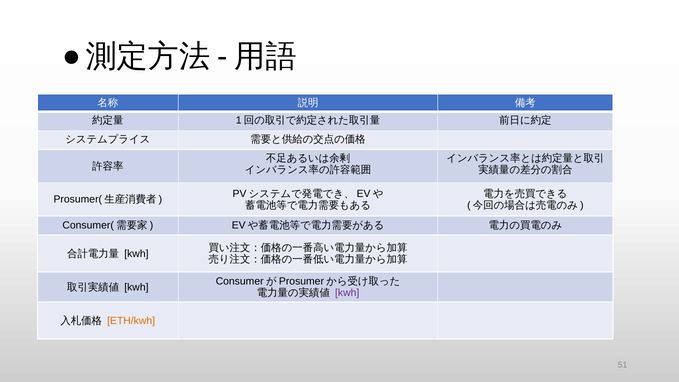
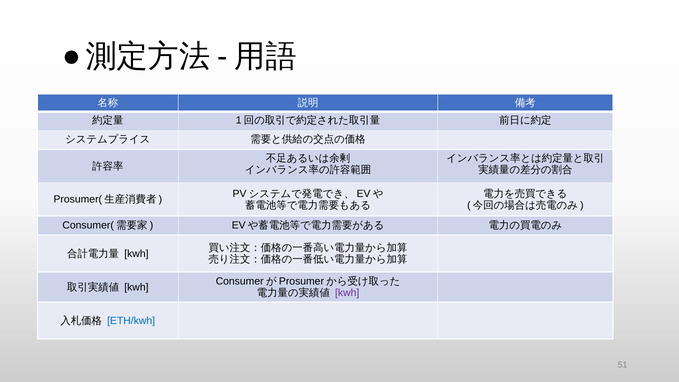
ETH/kwh colour: orange -> blue
